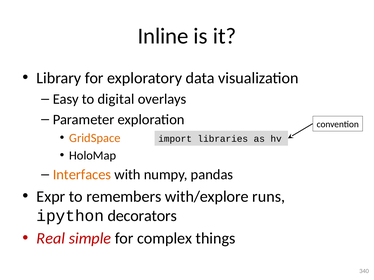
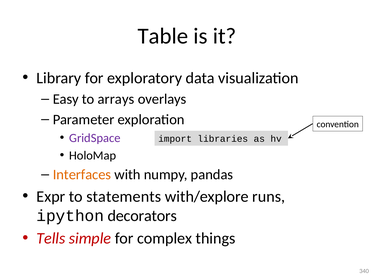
Inline: Inline -> Table
digital: digital -> arrays
GridSpace colour: orange -> purple
remembers: remembers -> statements
Real: Real -> Tells
